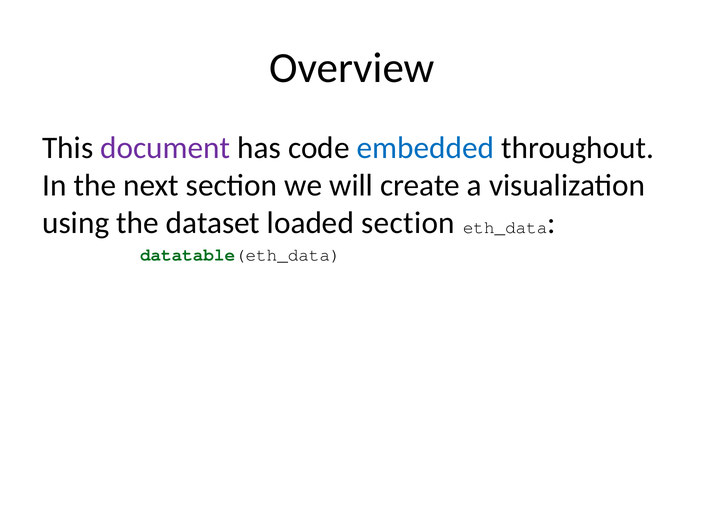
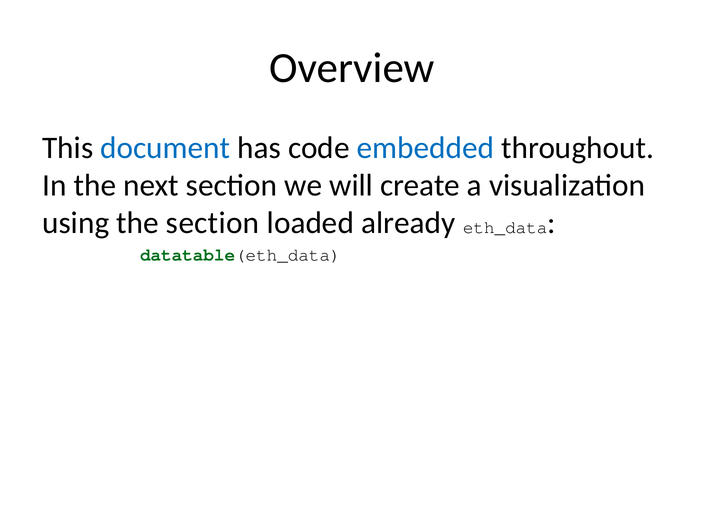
document colour: purple -> blue
the dataset: dataset -> section
loaded section: section -> already
